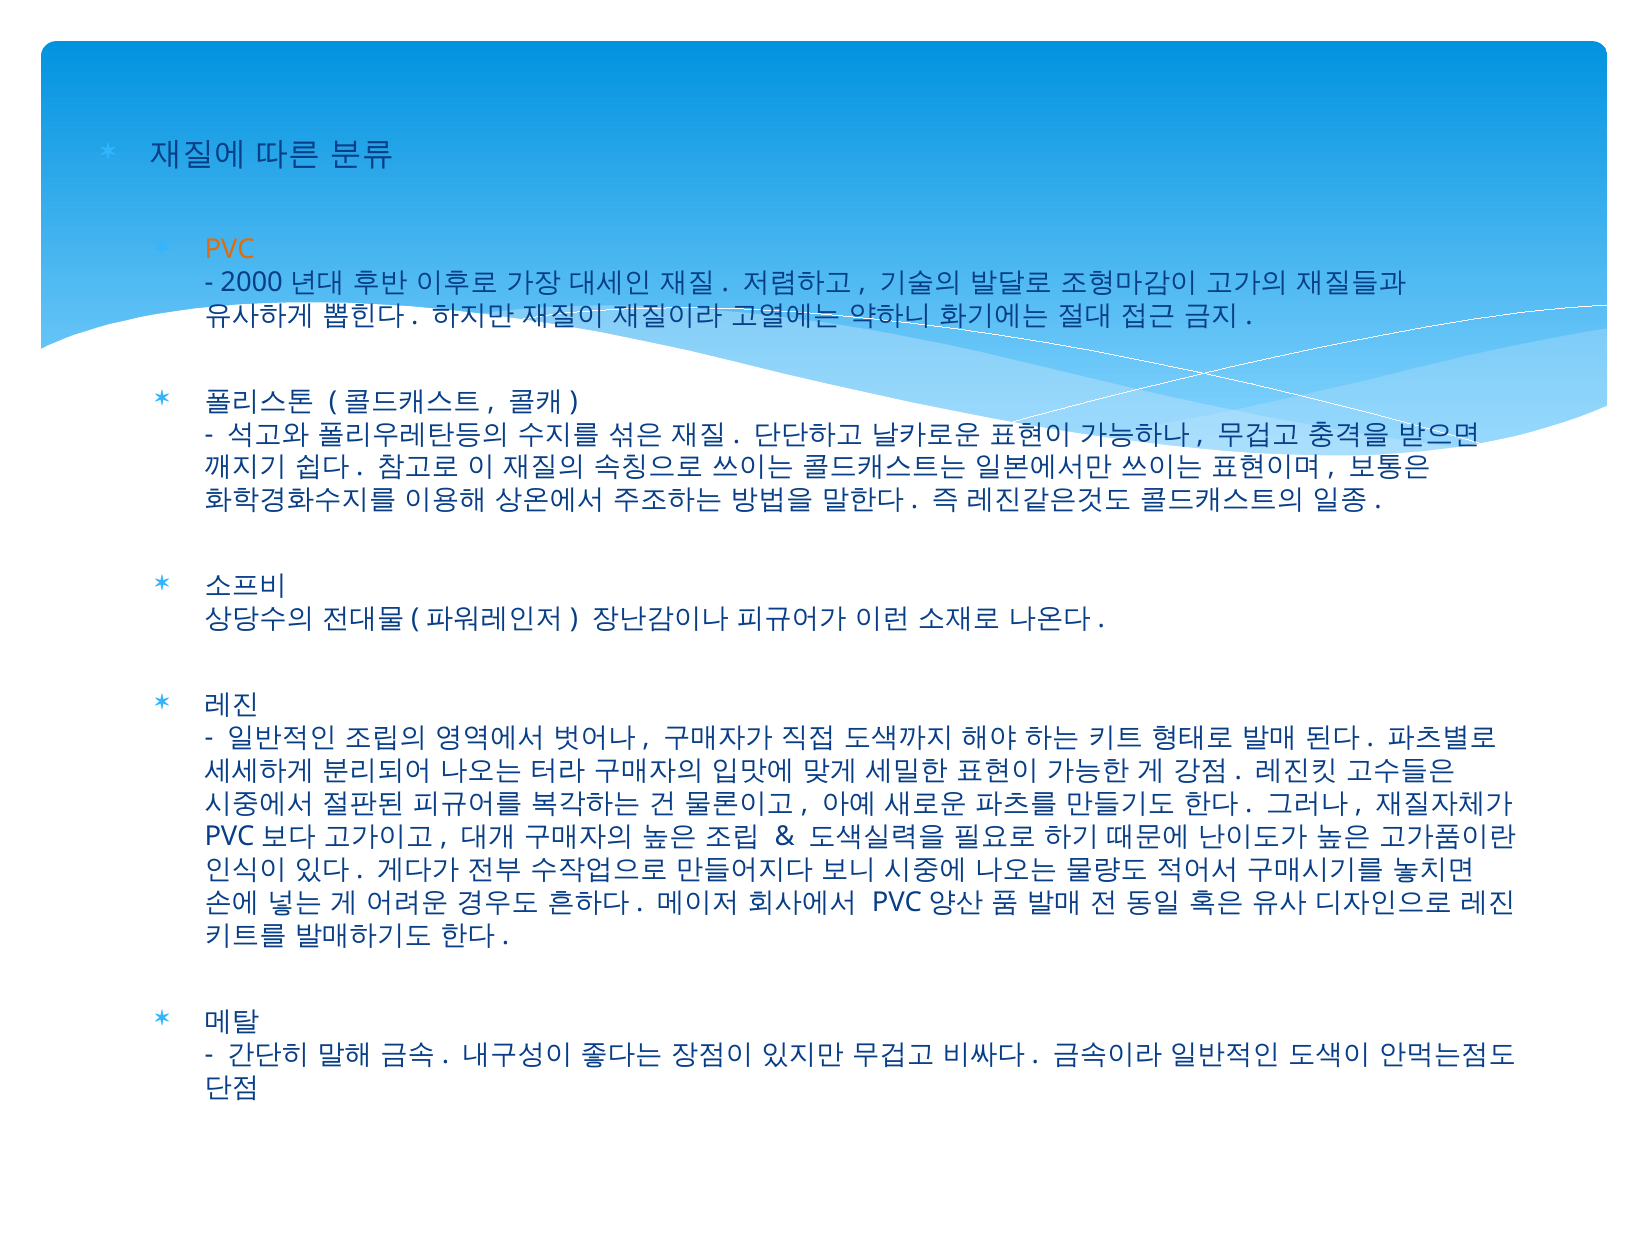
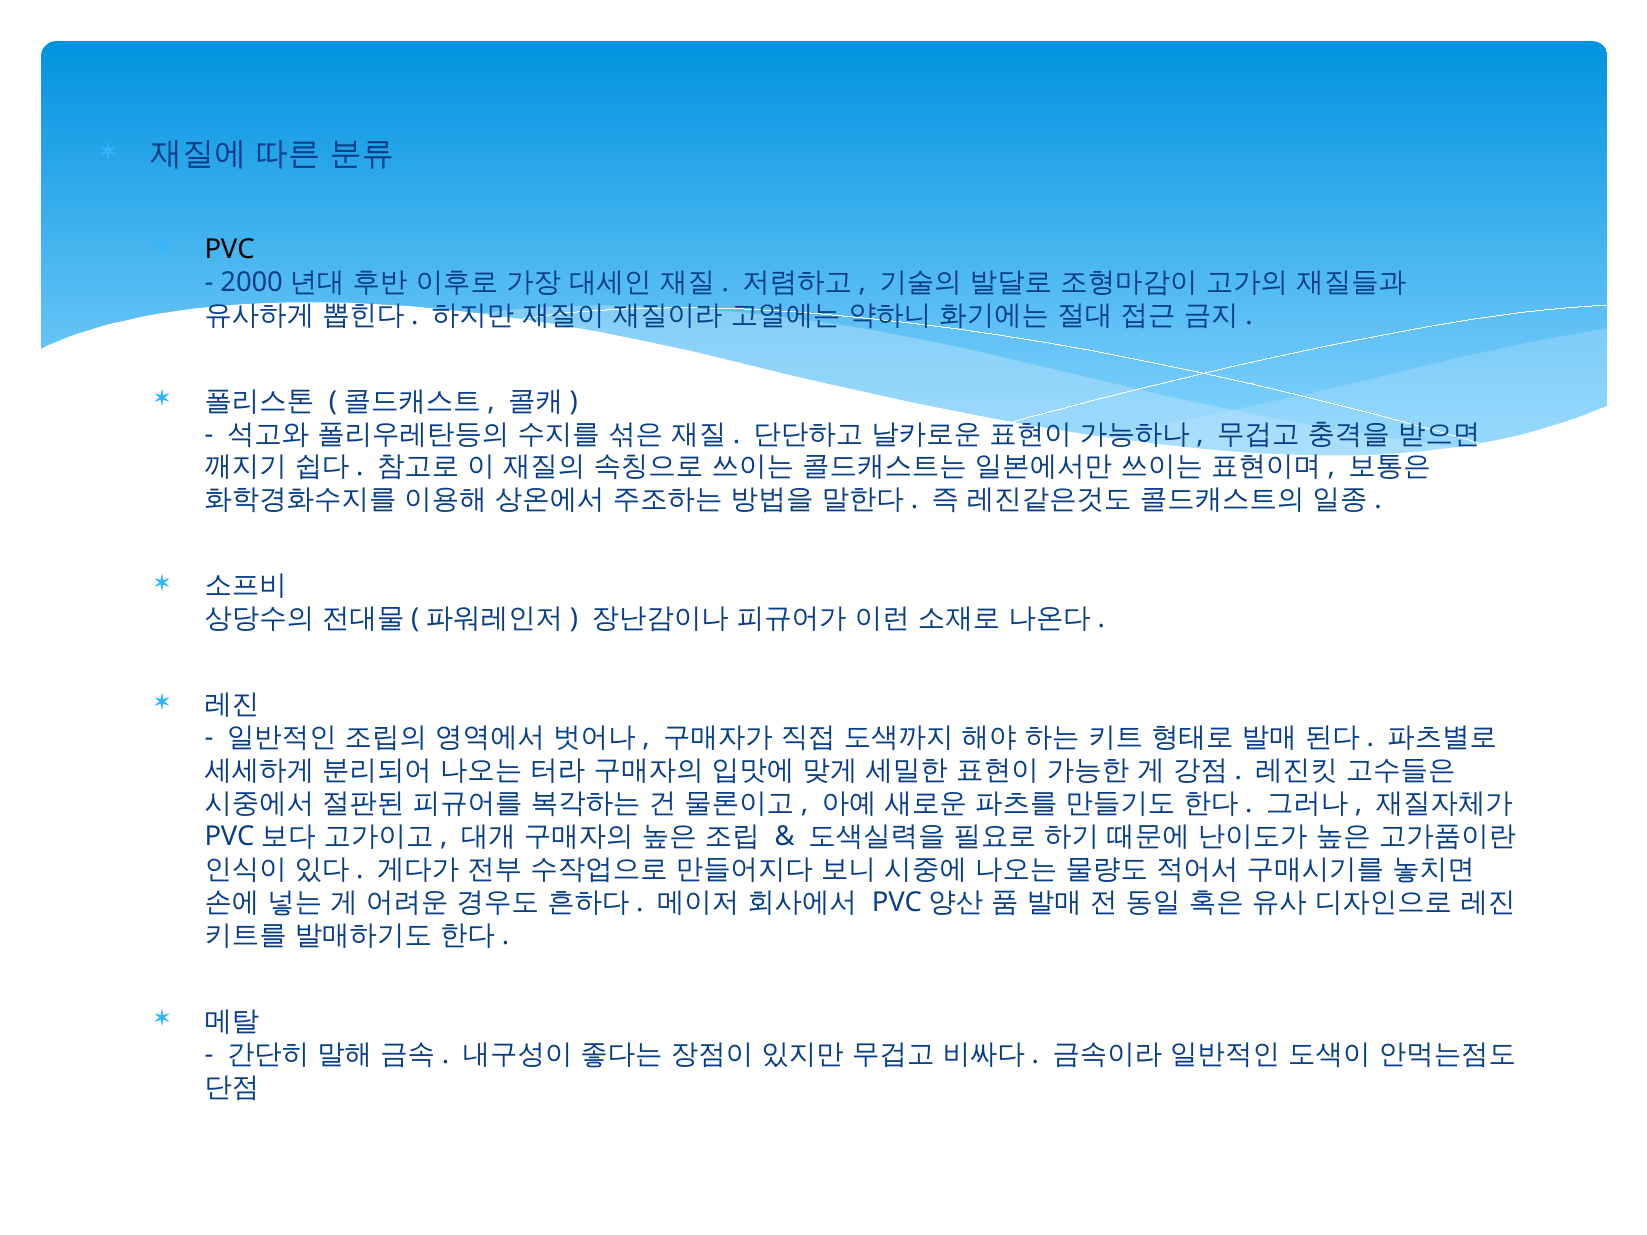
PVC colour: orange -> black
